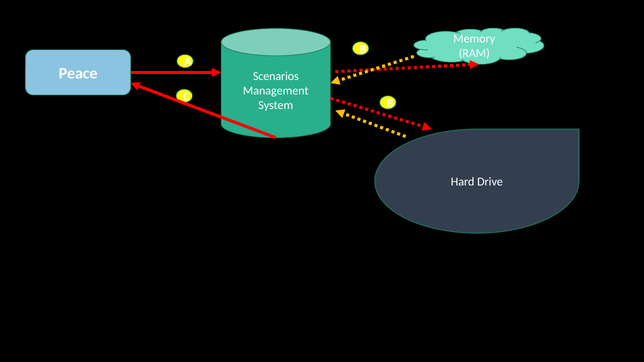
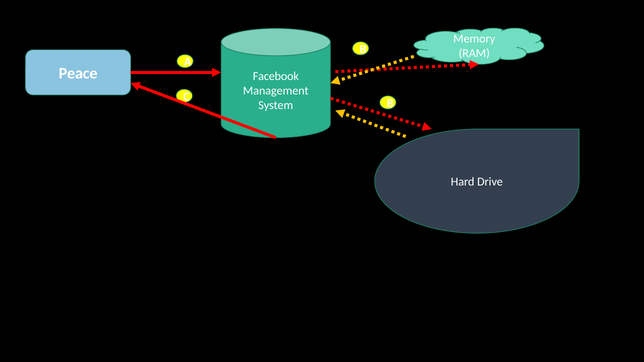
Scenarios: Scenarios -> Facebook
